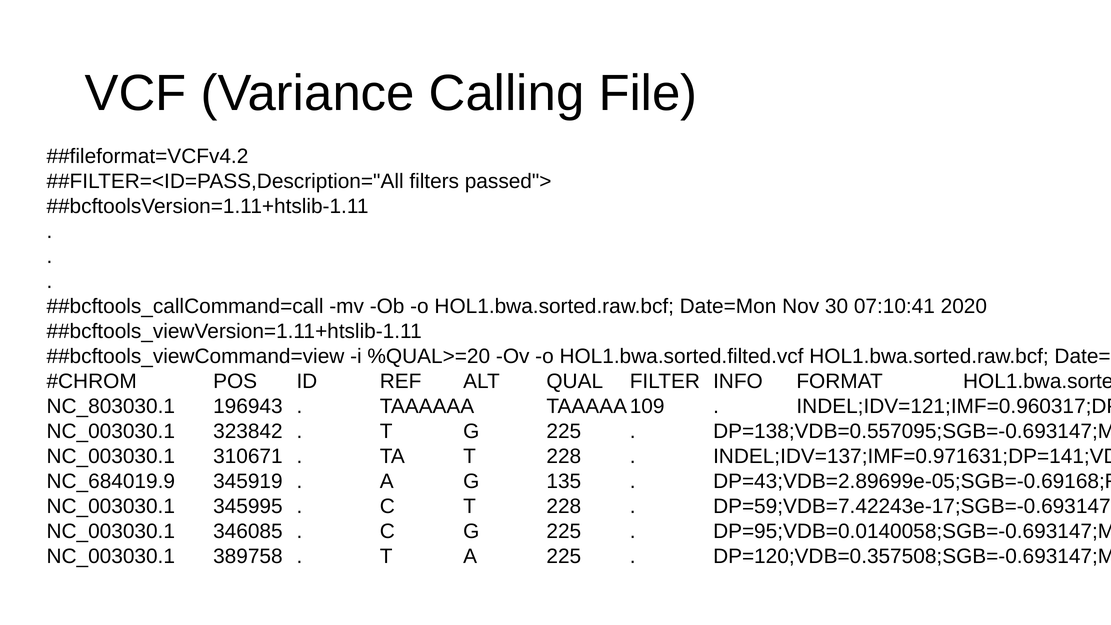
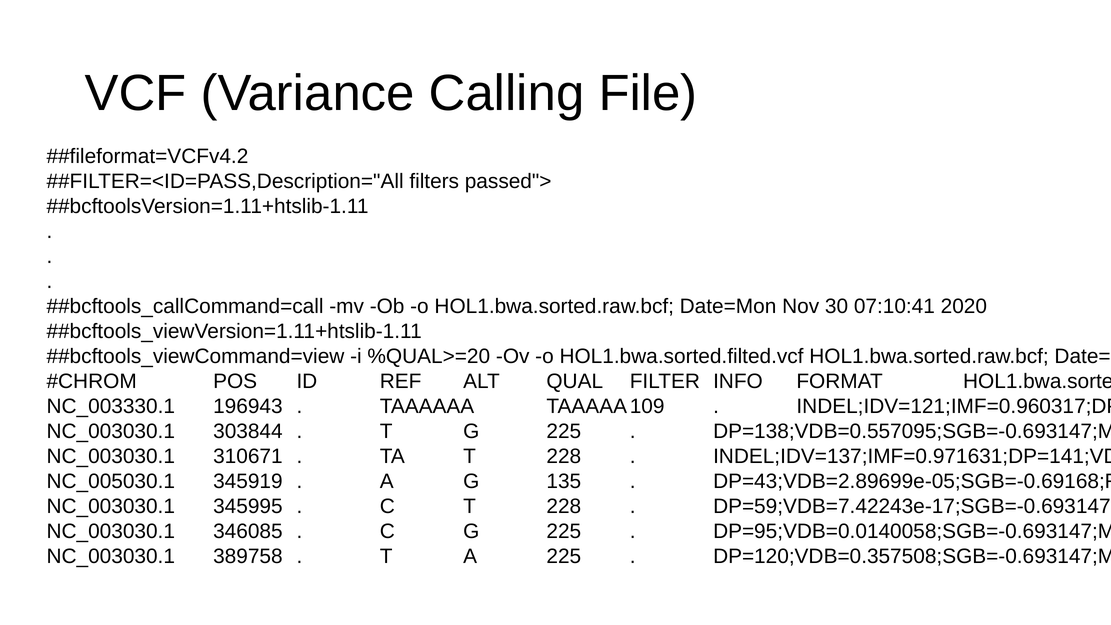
NC_803030.1: NC_803030.1 -> NC_003330.1
323842: 323842 -> 303844
NC_684019.9: NC_684019.9 -> NC_005030.1
